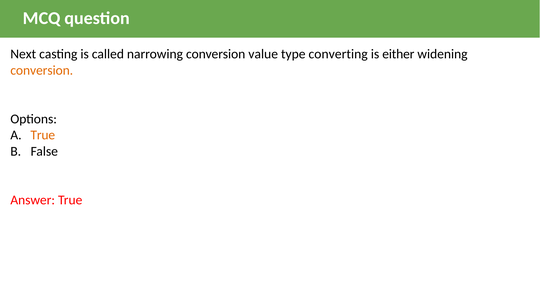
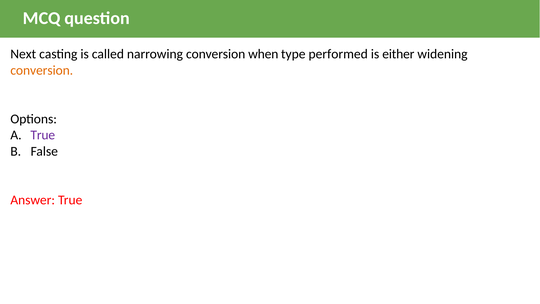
value: value -> when
converting: converting -> performed
True at (43, 135) colour: orange -> purple
